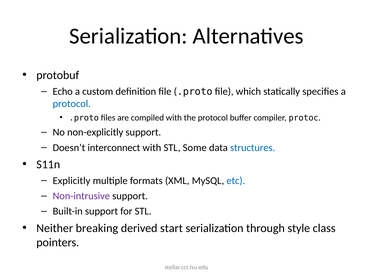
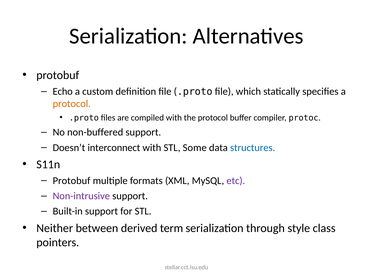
protocol at (72, 104) colour: blue -> orange
non-explicitly: non-explicitly -> non-buffered
Explicitly at (72, 180): Explicitly -> Protobuf
etc colour: blue -> purple
breaking: breaking -> between
start: start -> term
